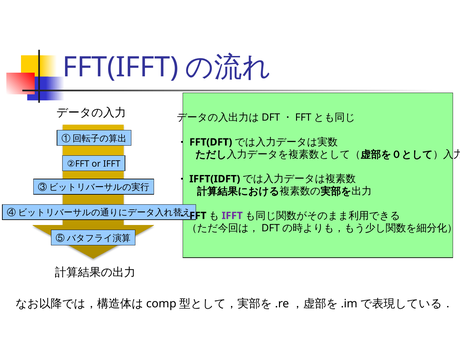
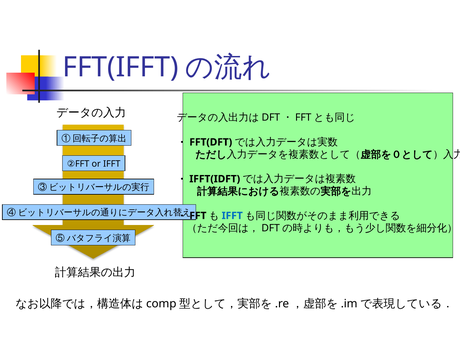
IFFT at (232, 216) colour: purple -> blue
